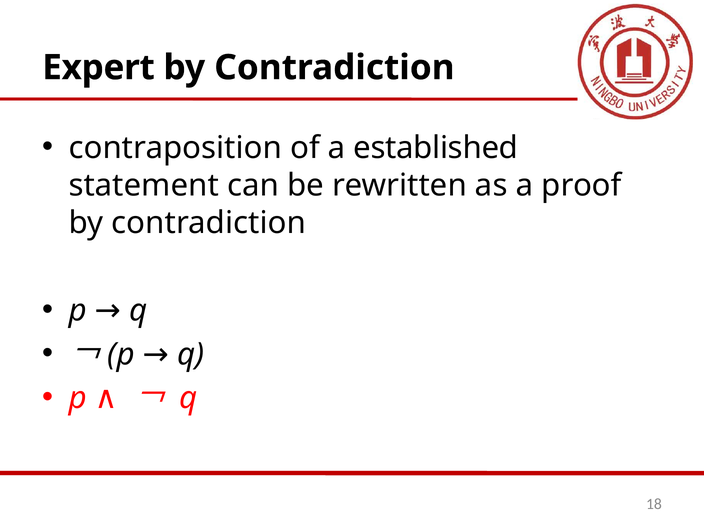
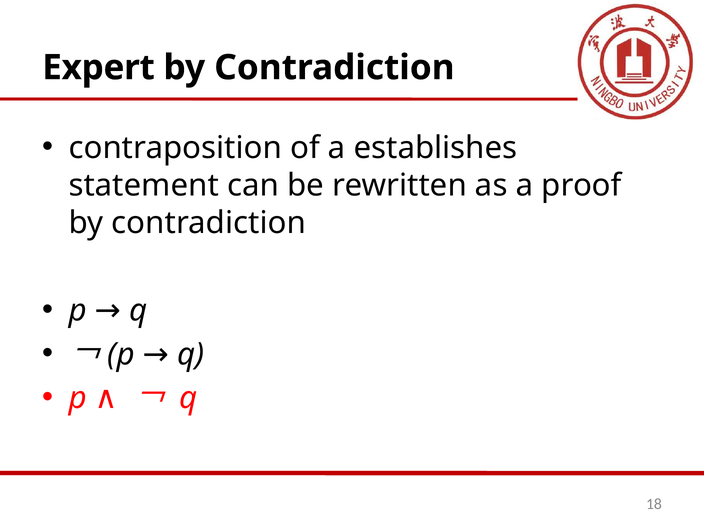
established: established -> establishes
